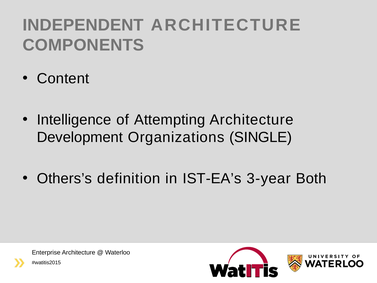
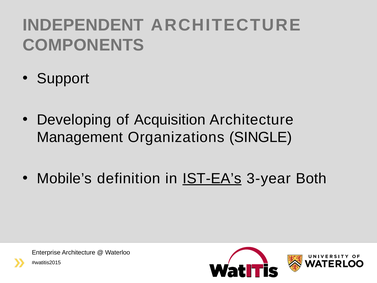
Content: Content -> Support
Intelligence: Intelligence -> Developing
Attempting: Attempting -> Acquisition
Development: Development -> Management
Others’s: Others’s -> Mobile’s
IST-EA’s underline: none -> present
